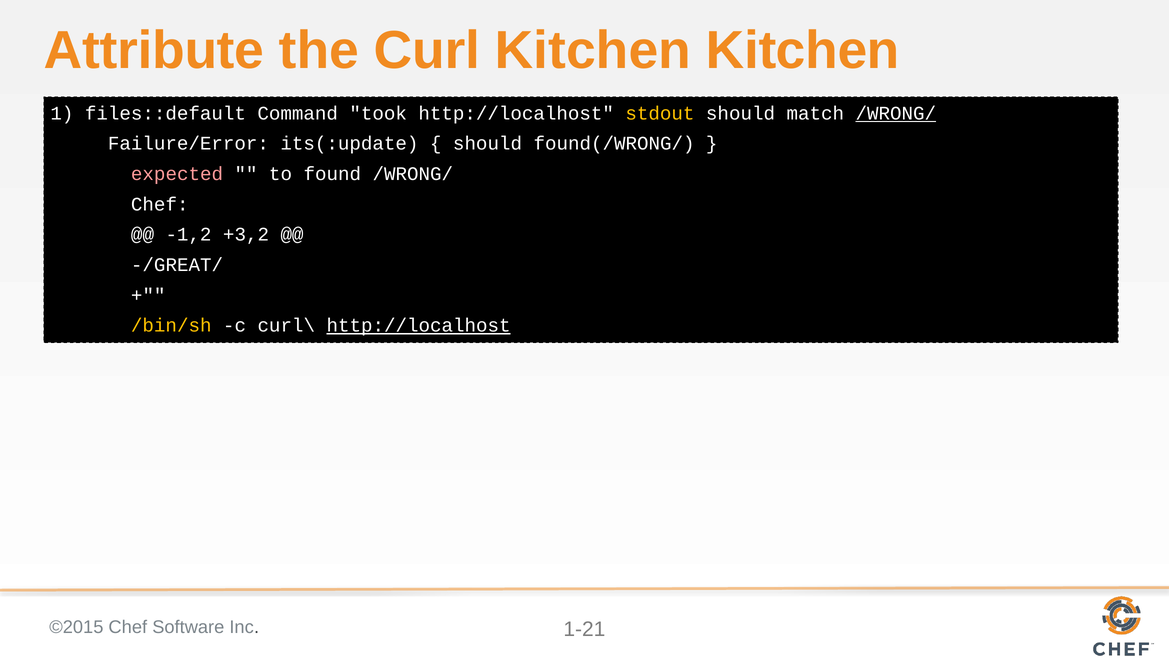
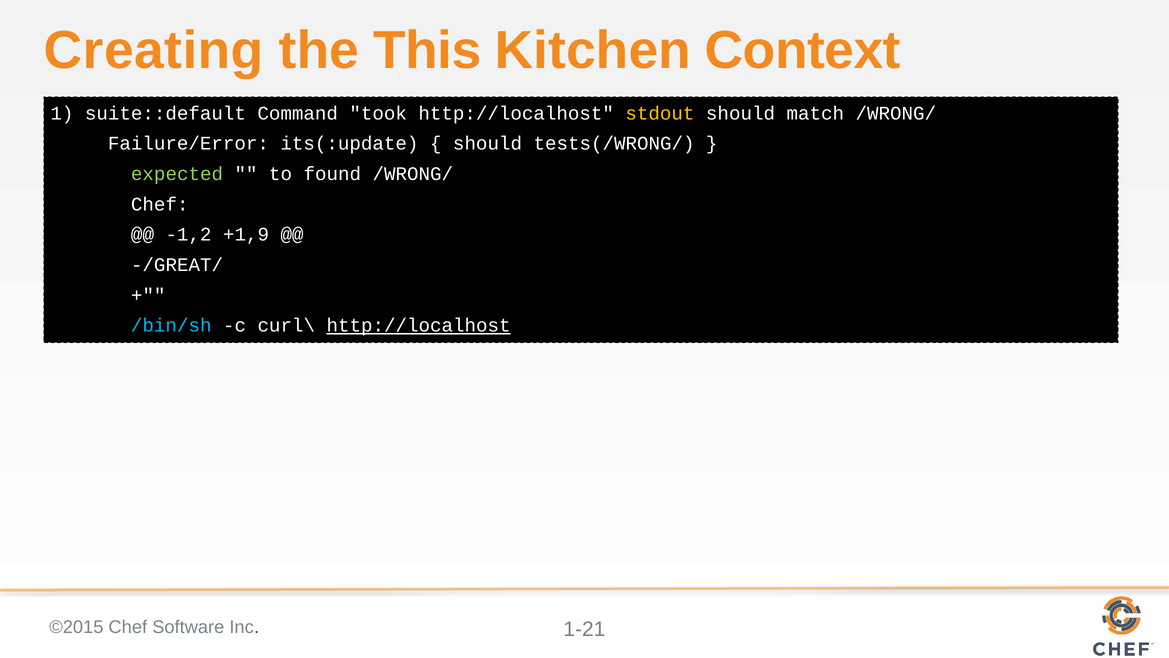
Attribute: Attribute -> Creating
Curl: Curl -> This
Kitchen Kitchen: Kitchen -> Context
files::default: files::default -> suite::default
/WRONG/ at (896, 113) underline: present -> none
found(/WRONG/: found(/WRONG/ -> tests(/WRONG/
expected colour: pink -> light green
+3,2: +3,2 -> +1,9
/bin/sh colour: yellow -> light blue
